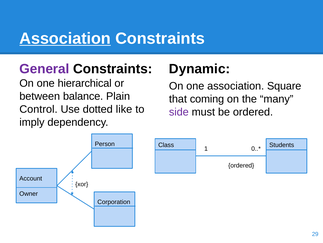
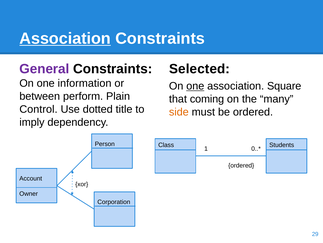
Dynamic: Dynamic -> Selected
hierarchical: hierarchical -> information
one at (195, 86) underline: none -> present
balance: balance -> perform
like: like -> title
side colour: purple -> orange
